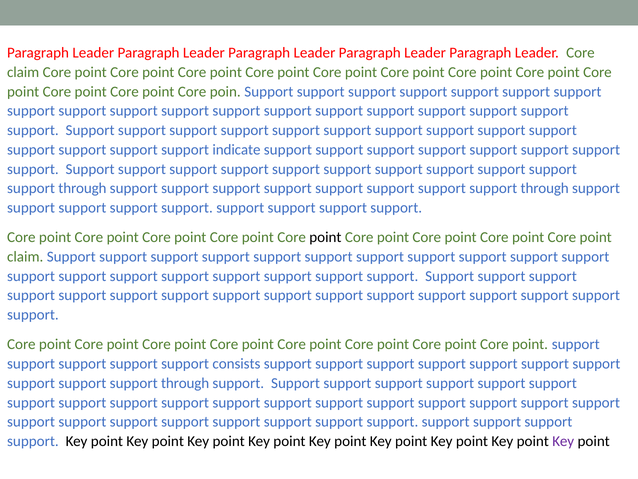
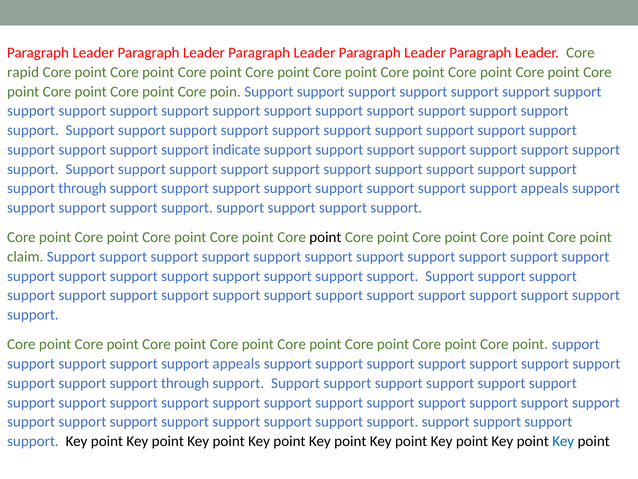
claim at (23, 72): claim -> rapid
through at (545, 188): through -> appeals
consists at (236, 363): consists -> appeals
Key at (563, 441) colour: purple -> blue
